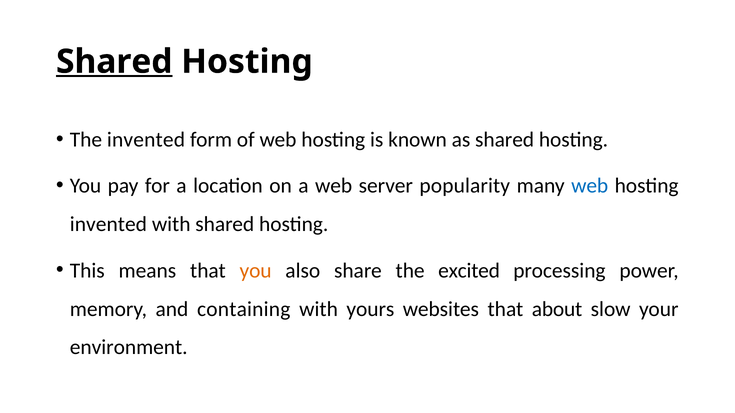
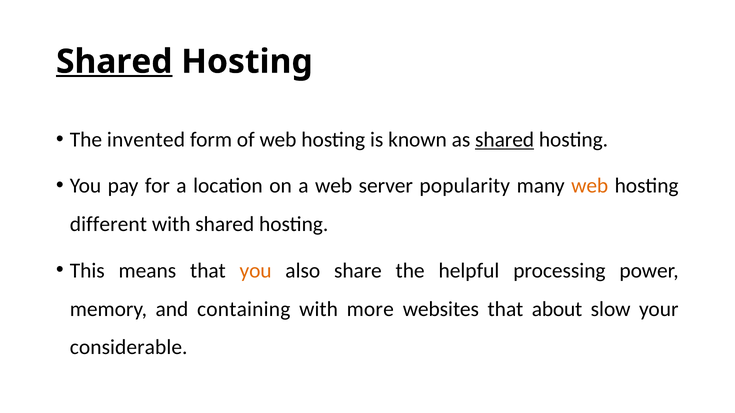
shared at (505, 140) underline: none -> present
web at (590, 186) colour: blue -> orange
invented at (108, 225): invented -> different
excited: excited -> helpful
yours: yours -> more
environment: environment -> considerable
